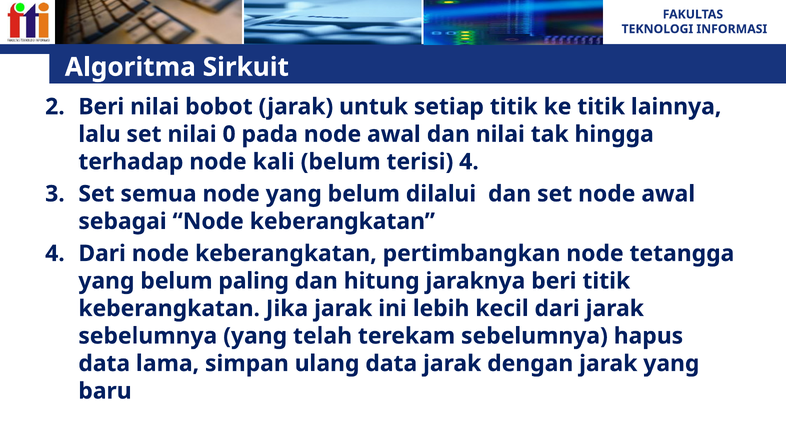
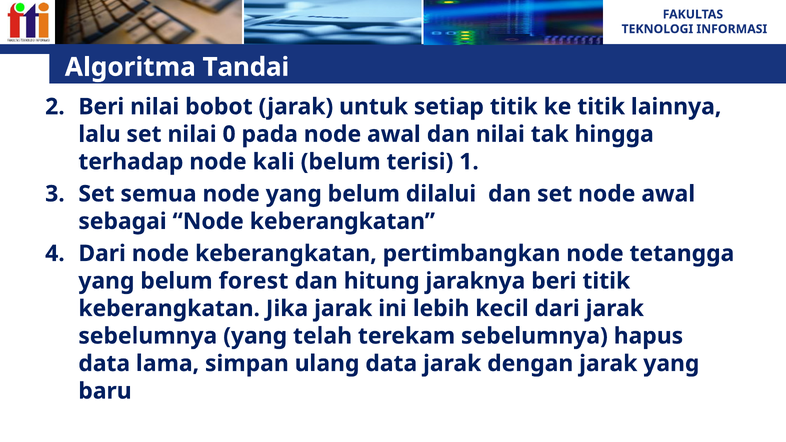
Sirkuit: Sirkuit -> Tandai
terisi 4: 4 -> 1
paling: paling -> forest
